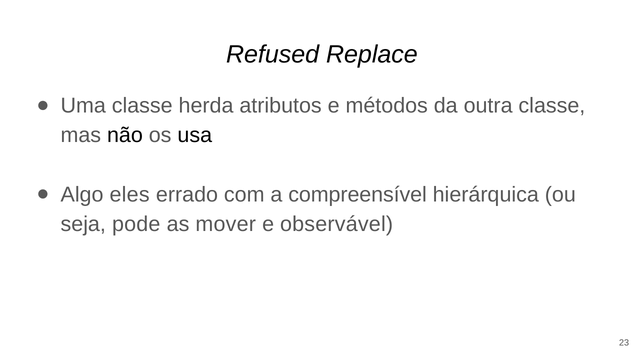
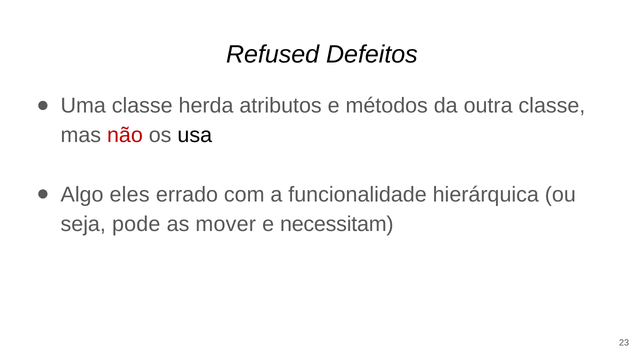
Replace: Replace -> Defeitos
não colour: black -> red
compreensível: compreensível -> funcionalidade
observável: observável -> necessitam
